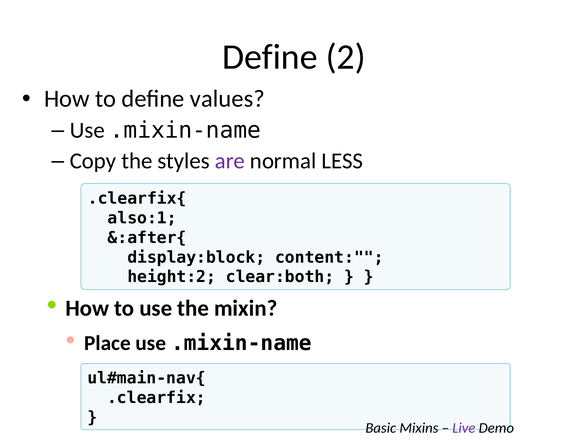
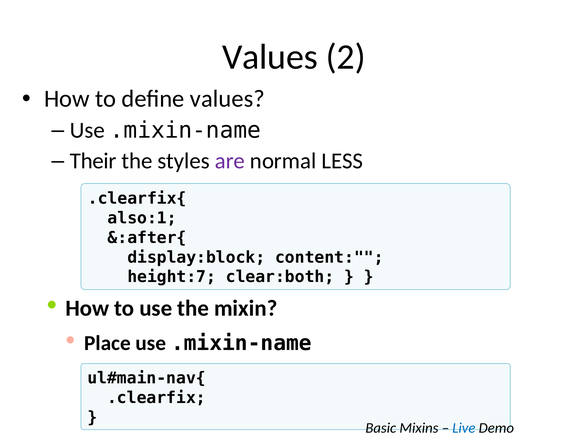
Define at (270, 57): Define -> Values
Copy: Copy -> Their
height:2: height:2 -> height:7
Live colour: purple -> blue
